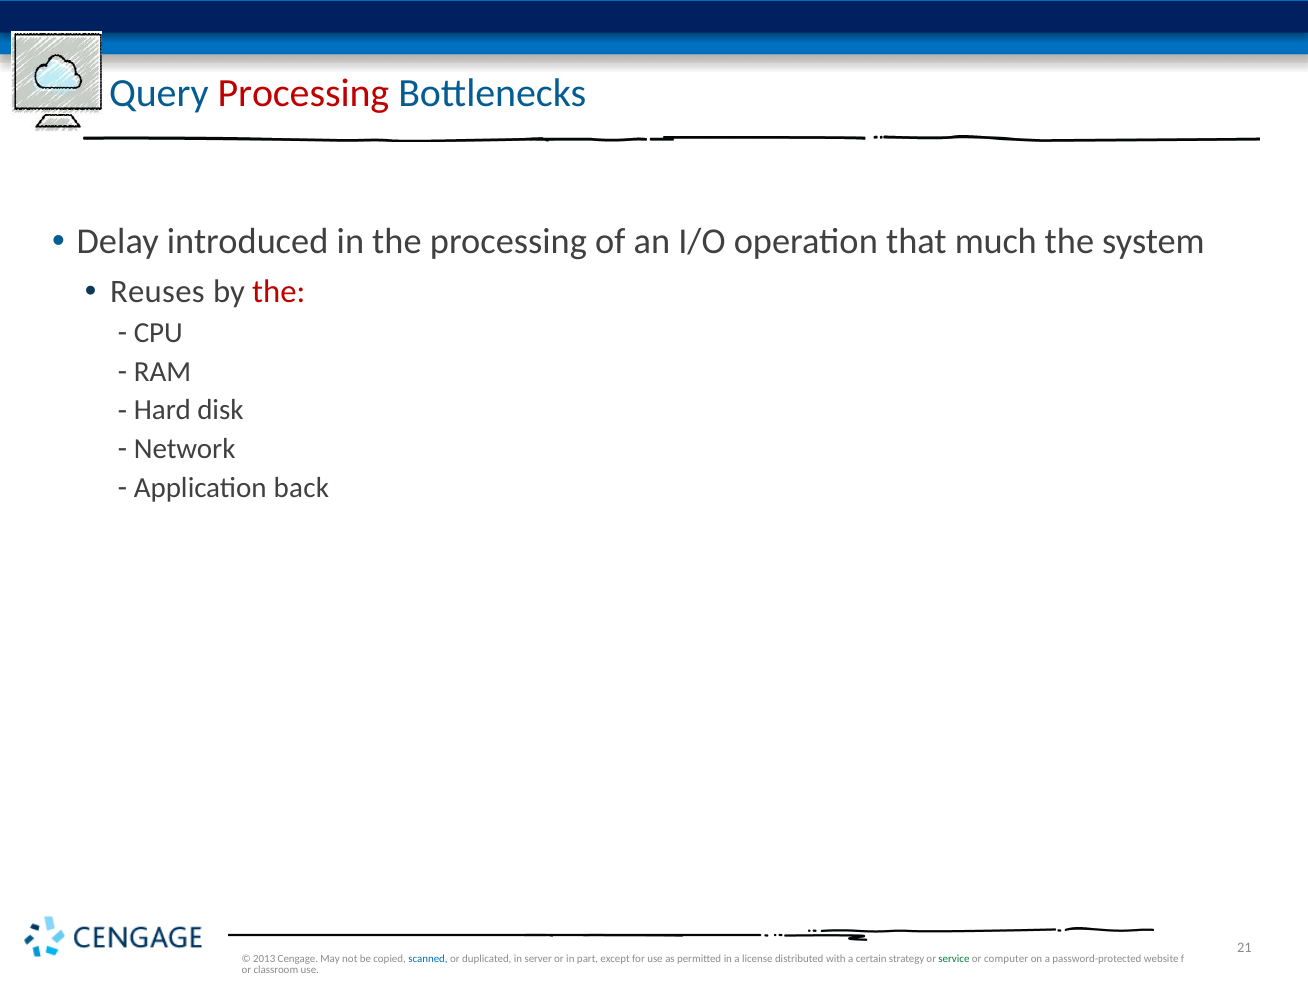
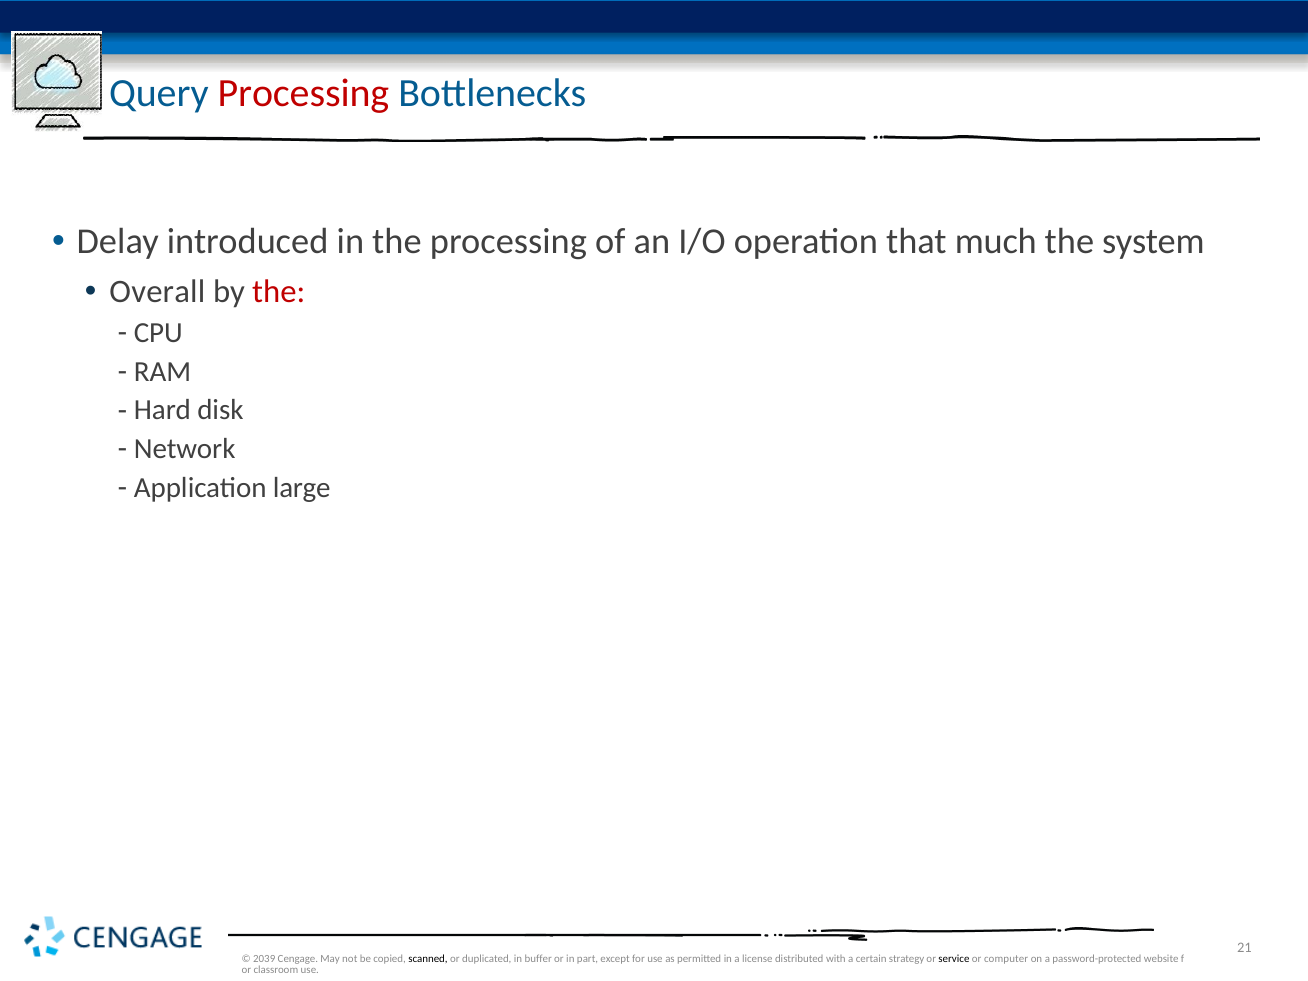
Reuses: Reuses -> Overall
back: back -> large
2013: 2013 -> 2039
scanned colour: blue -> black
server: server -> buffer
service colour: green -> black
